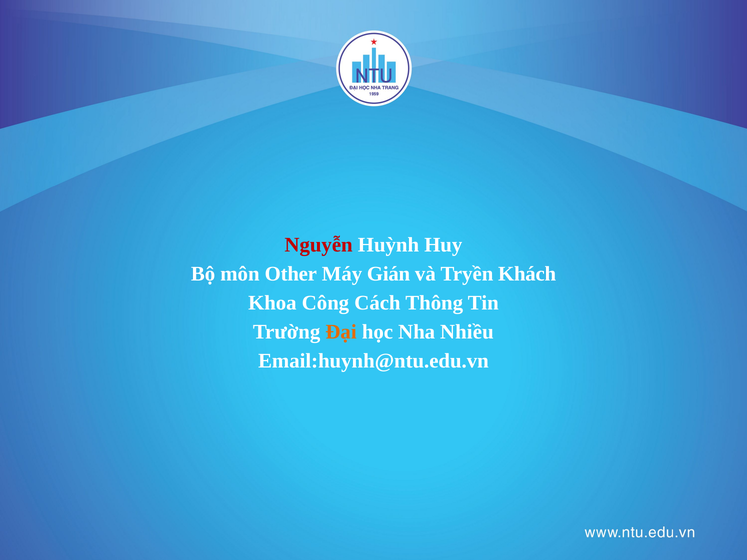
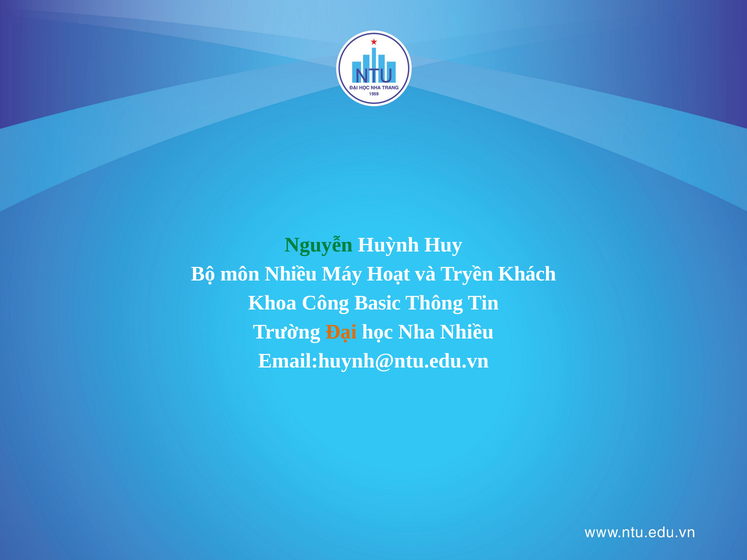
Nguyễn colour: red -> green
môn Other: Other -> Nhiều
Gián: Gián -> Hoạt
Cách: Cách -> Basic
